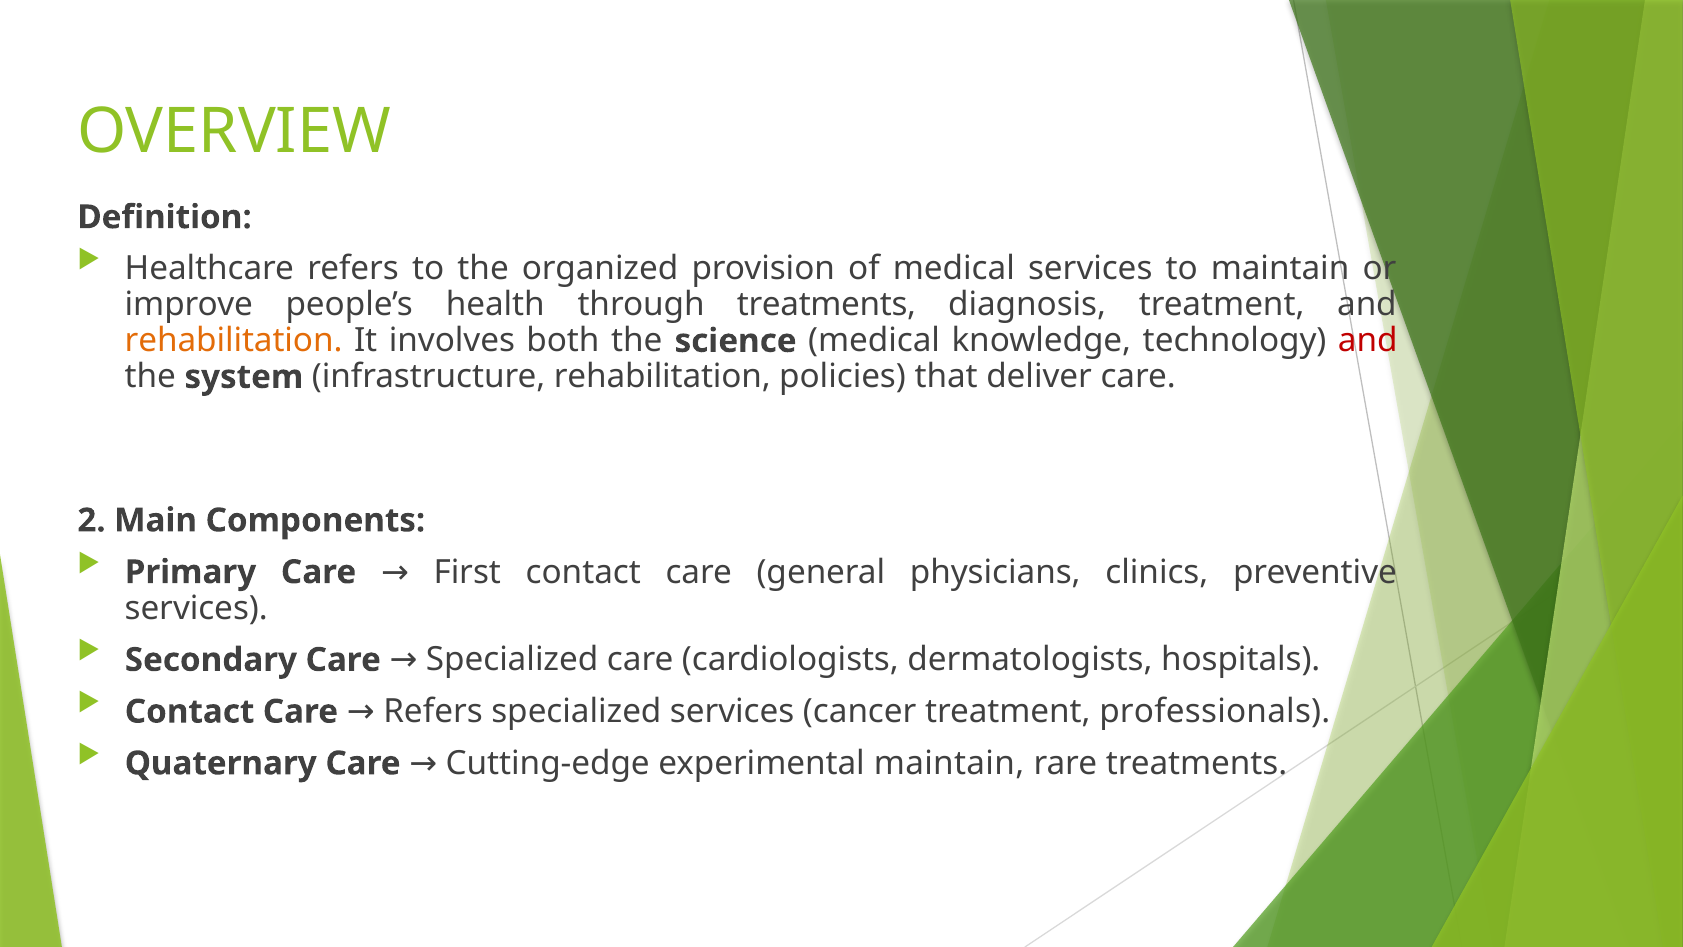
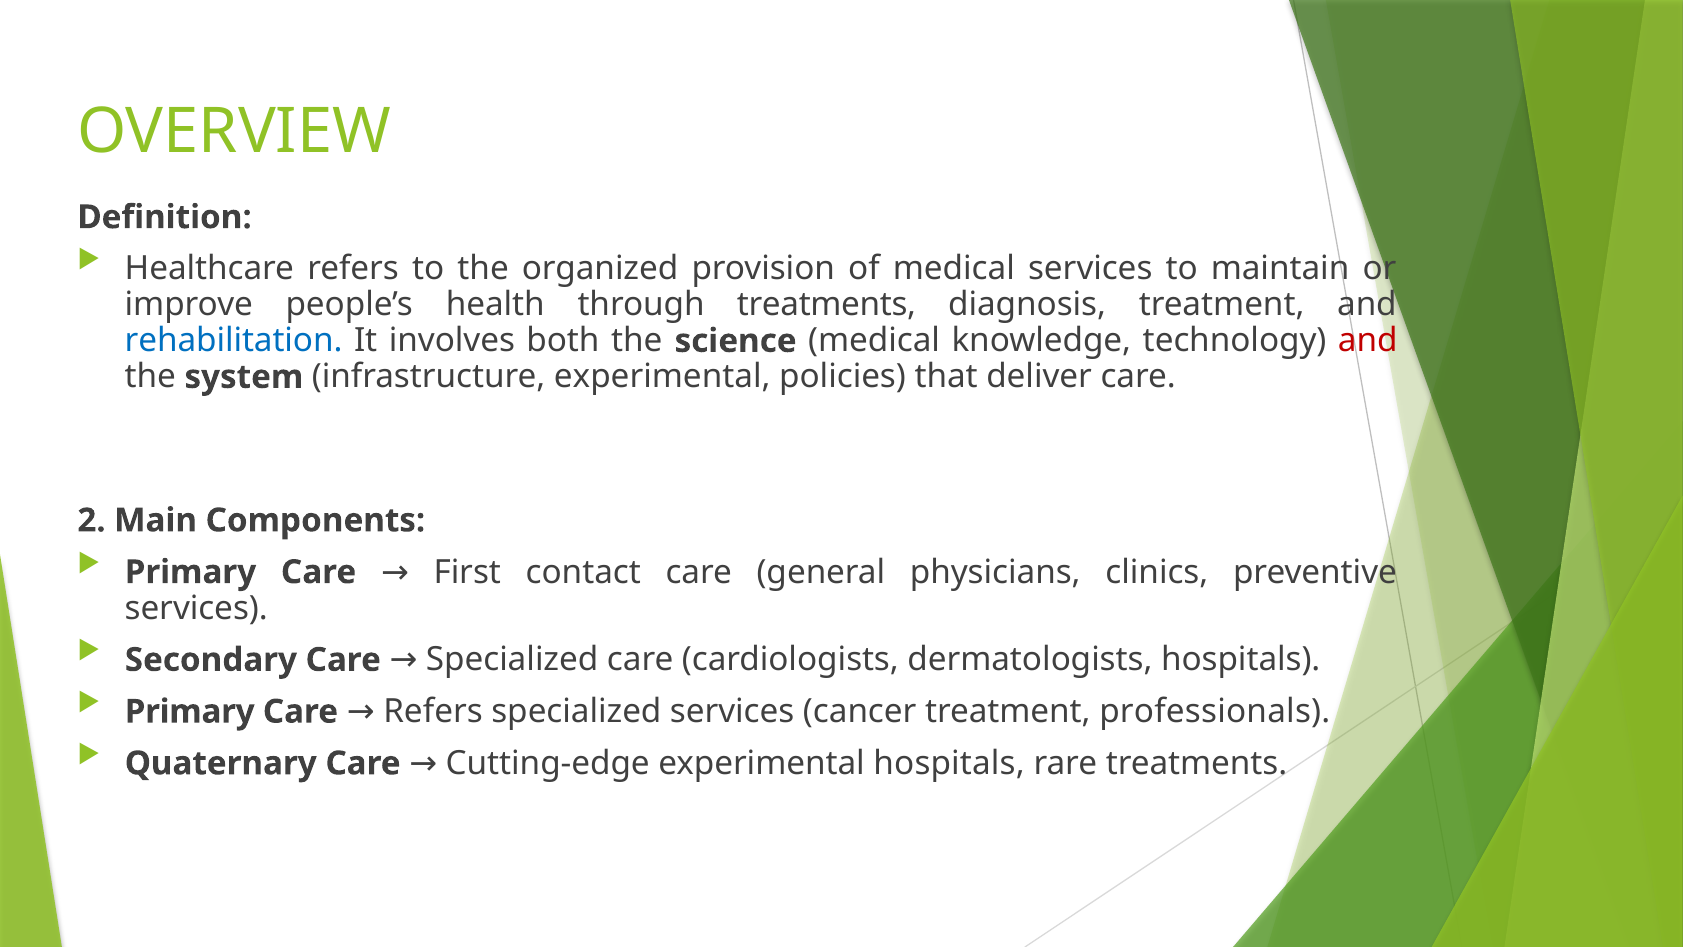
rehabilitation at (234, 341) colour: orange -> blue
infrastructure rehabilitation: rehabilitation -> experimental
Contact at (190, 711): Contact -> Primary
experimental maintain: maintain -> hospitals
